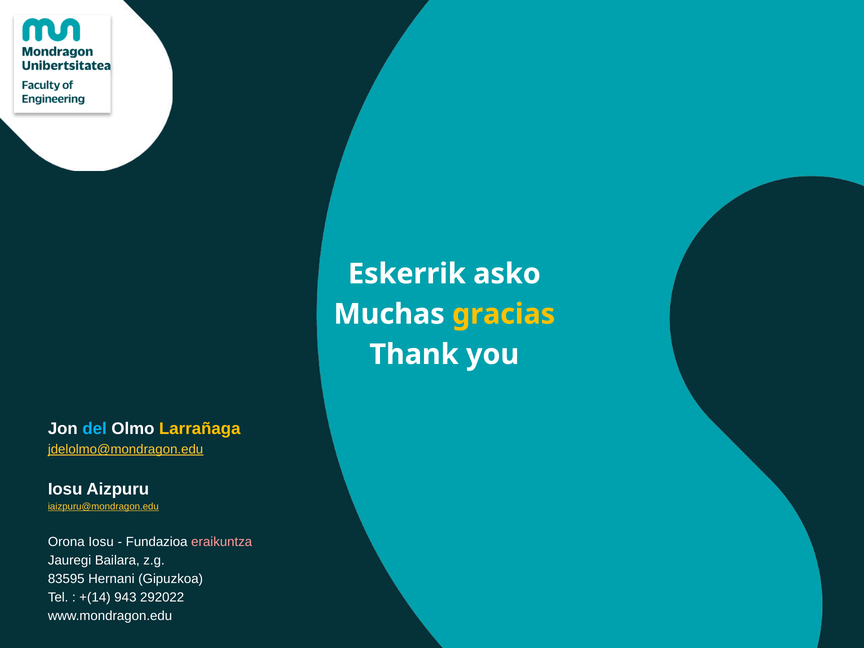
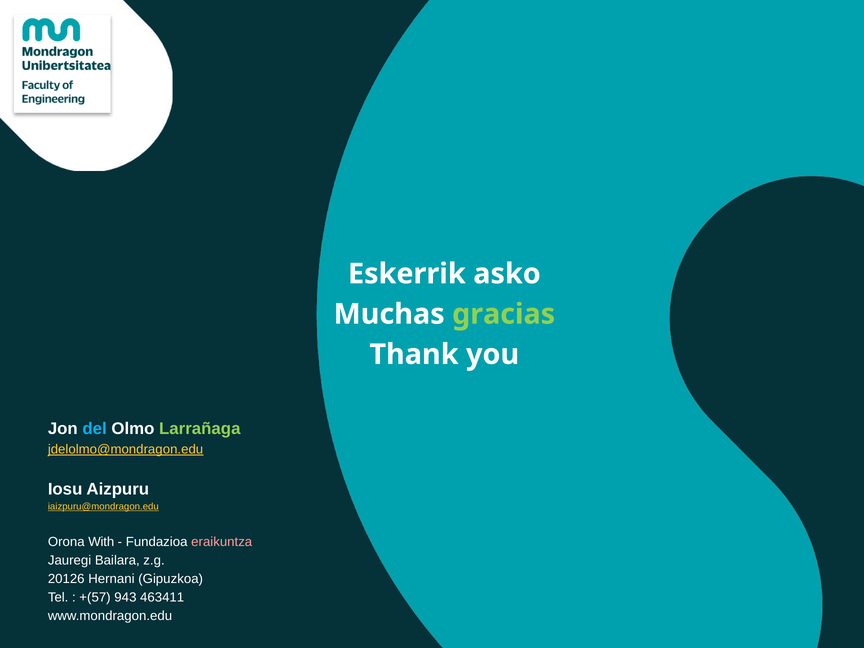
gracias colour: yellow -> light green
Larrañaga colour: yellow -> light green
Orona Iosu: Iosu -> With
83595: 83595 -> 20126
+(14: +(14 -> +(57
292022: 292022 -> 463411
